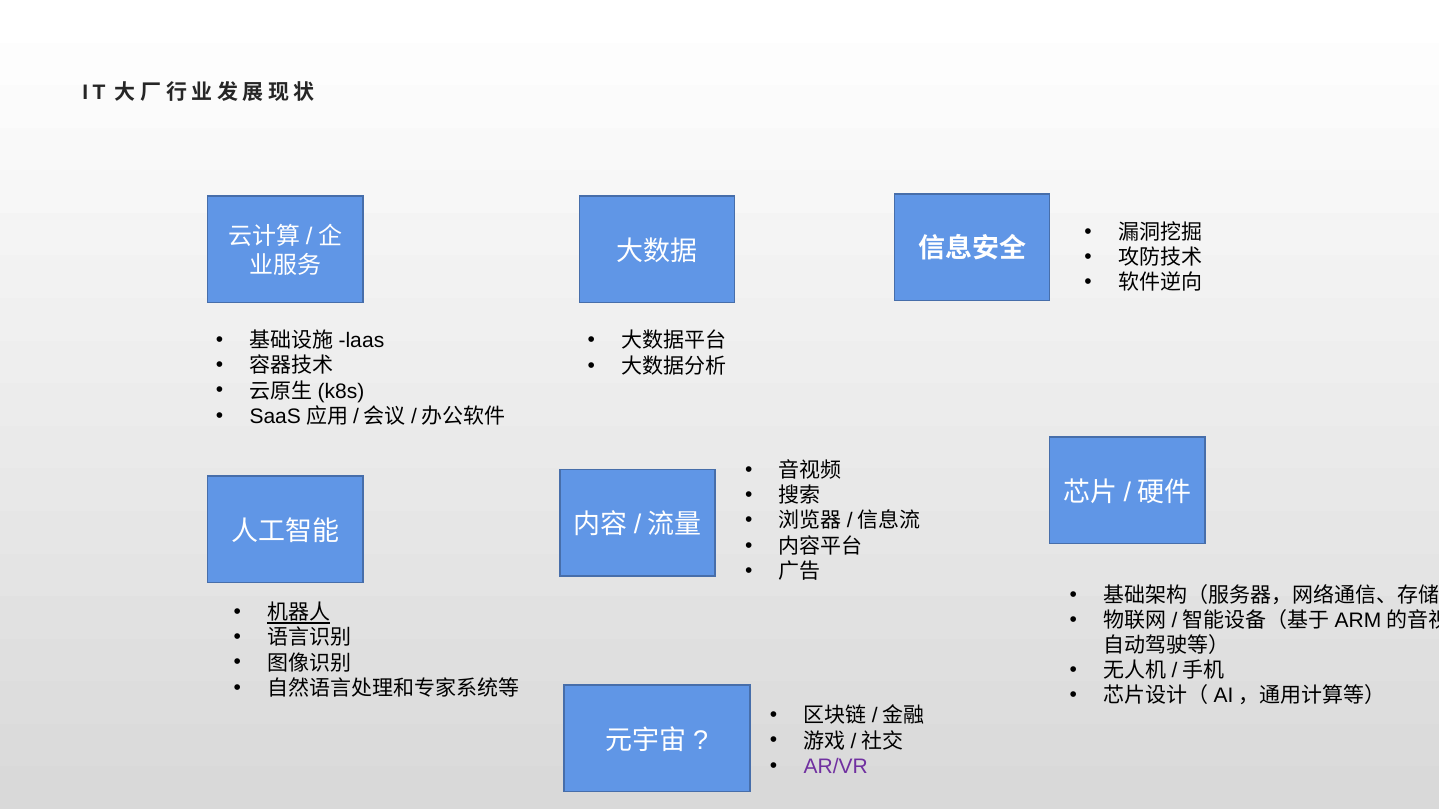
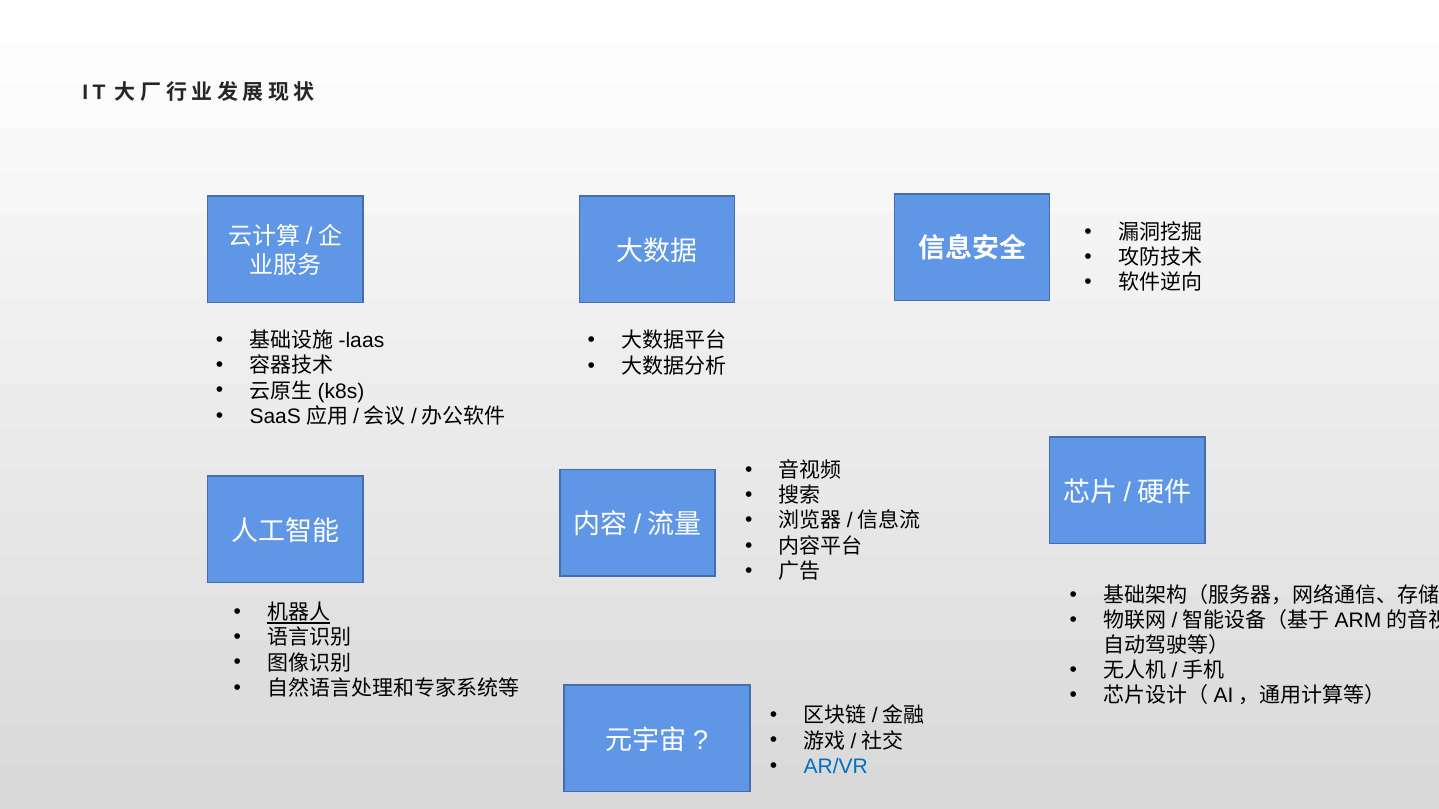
AR/VR colour: purple -> blue
